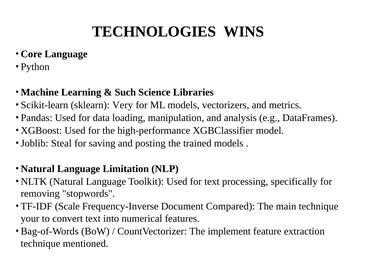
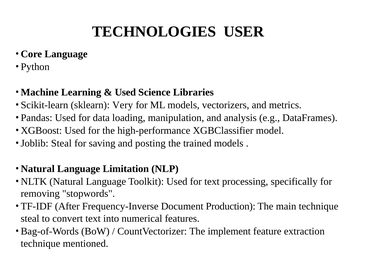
WINS: WINS -> USER
Such at (125, 92): Such -> Used
Scale: Scale -> After
Compared: Compared -> Production
your at (30, 219): your -> steal
